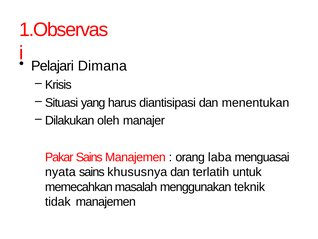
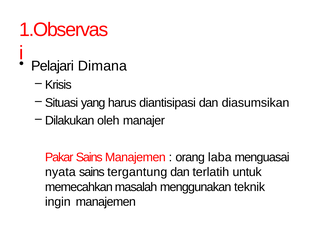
menentukan: menentukan -> diasumsikan
khususnya: khususnya -> tergantung
tidak: tidak -> ingin
